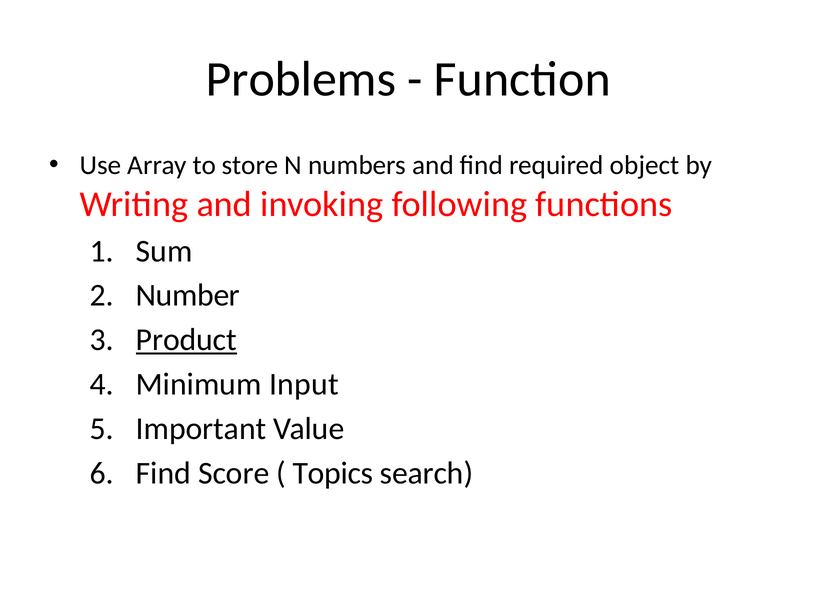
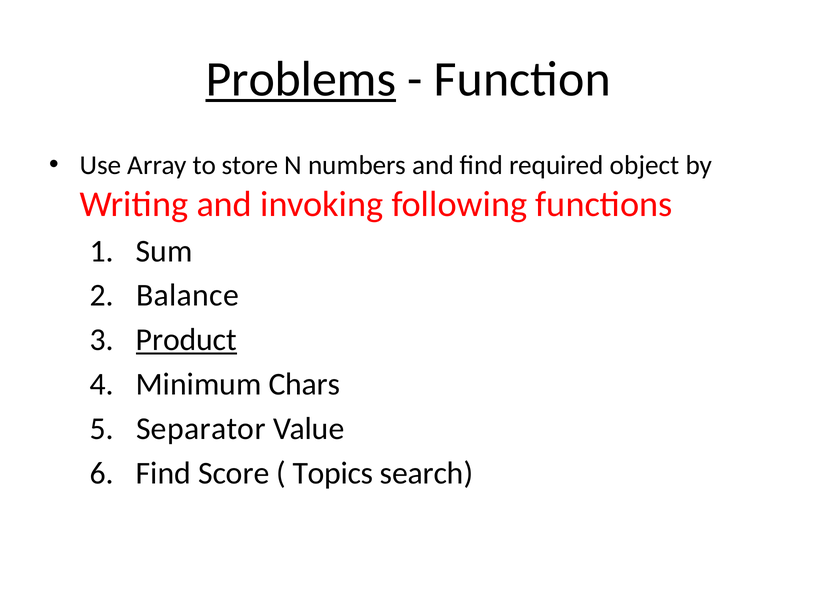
Problems underline: none -> present
Number: Number -> Balance
Input: Input -> Chars
Important: Important -> Separator
